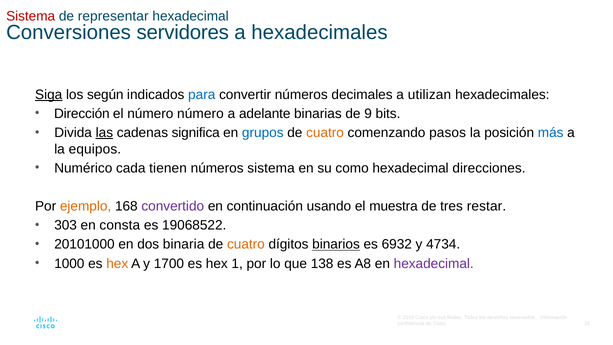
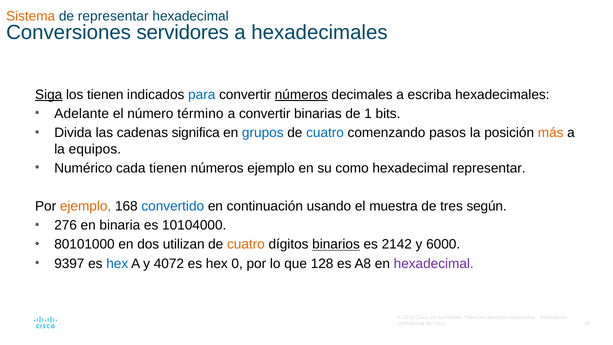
Sistema at (31, 16) colour: red -> orange
los según: según -> tienen
números at (301, 95) underline: none -> present
utilizan: utilizan -> escriba
Dirección: Dirección -> Adelante
número número: número -> término
a adelante: adelante -> convertir
9: 9 -> 1
las underline: present -> none
cuatro at (325, 133) colour: orange -> blue
más colour: blue -> orange
números sistema: sistema -> ejemplo
hexadecimal direcciones: direcciones -> representar
convertido colour: purple -> blue
restar: restar -> según
303: 303 -> 276
consta: consta -> binaria
19068522: 19068522 -> 10104000
20101000: 20101000 -> 80101000
binaria: binaria -> utilizan
6932: 6932 -> 2142
4734: 4734 -> 6000
1000: 1000 -> 9397
hex at (117, 263) colour: orange -> blue
1700: 1700 -> 4072
1: 1 -> 0
138: 138 -> 128
